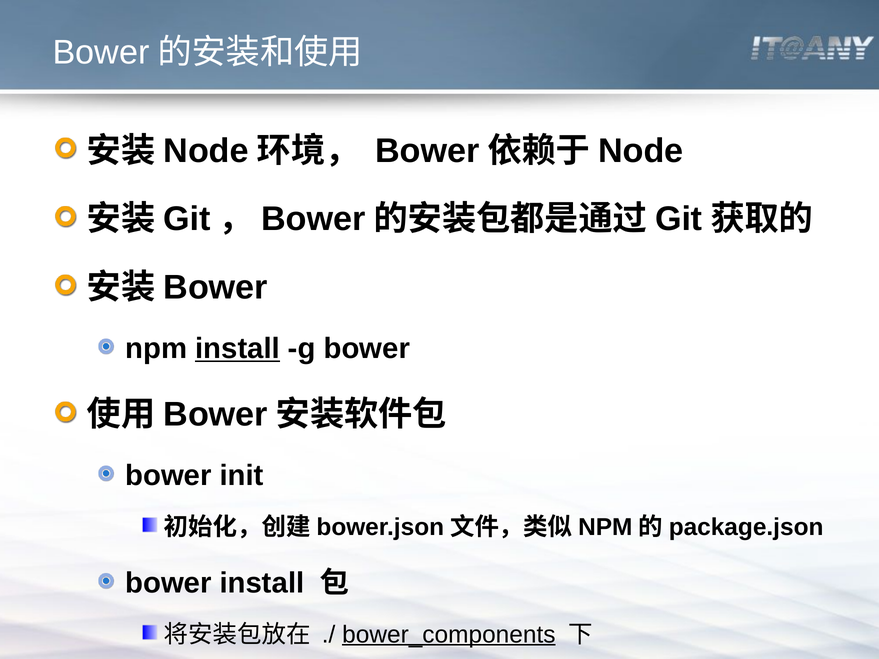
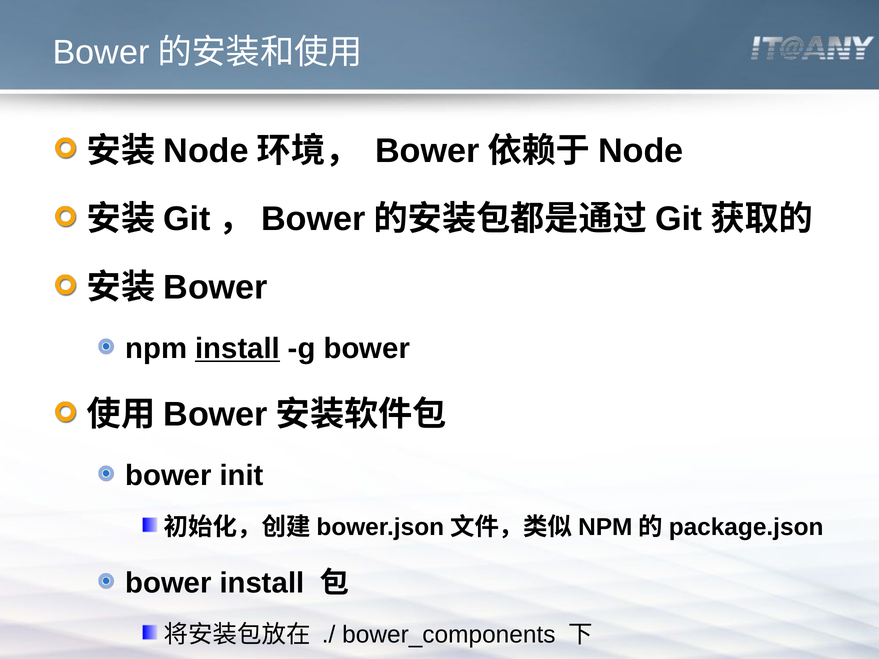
bower_components underline: present -> none
